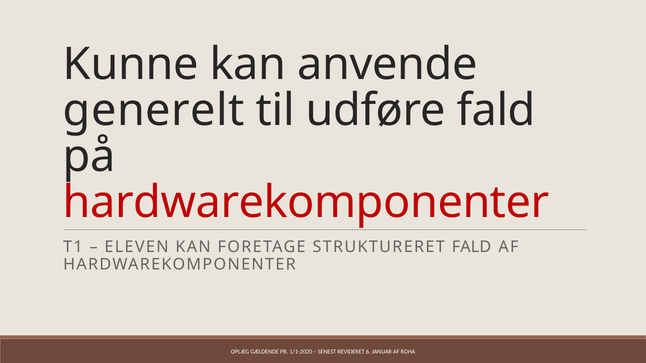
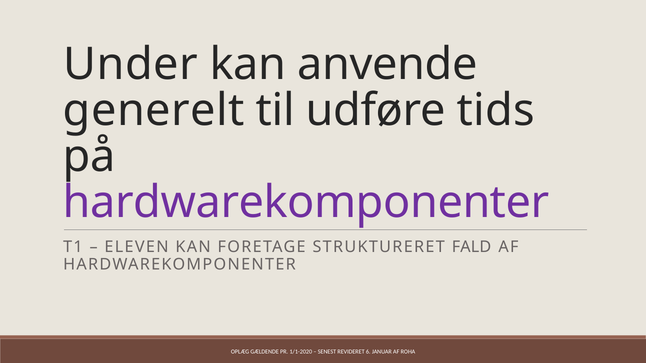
Kunne: Kunne -> Under
udføre fald: fald -> tids
hardwarekomponenter at (306, 203) colour: red -> purple
